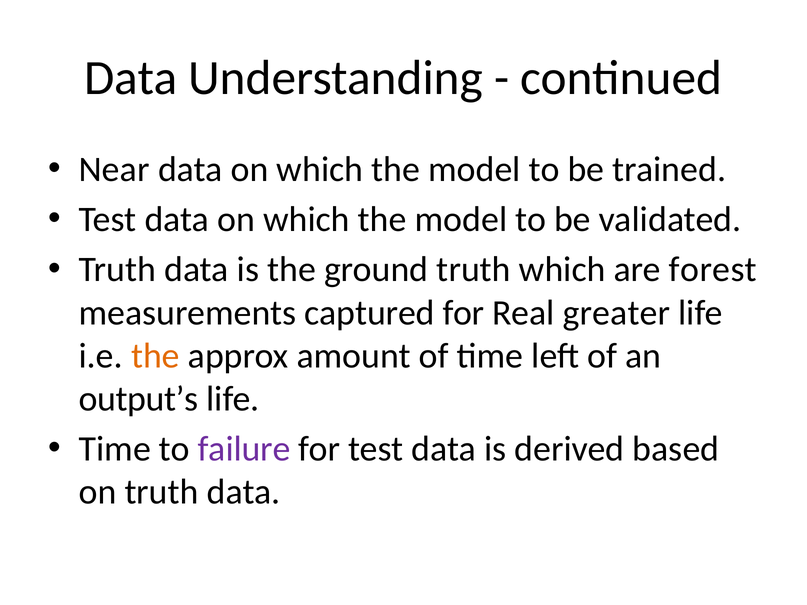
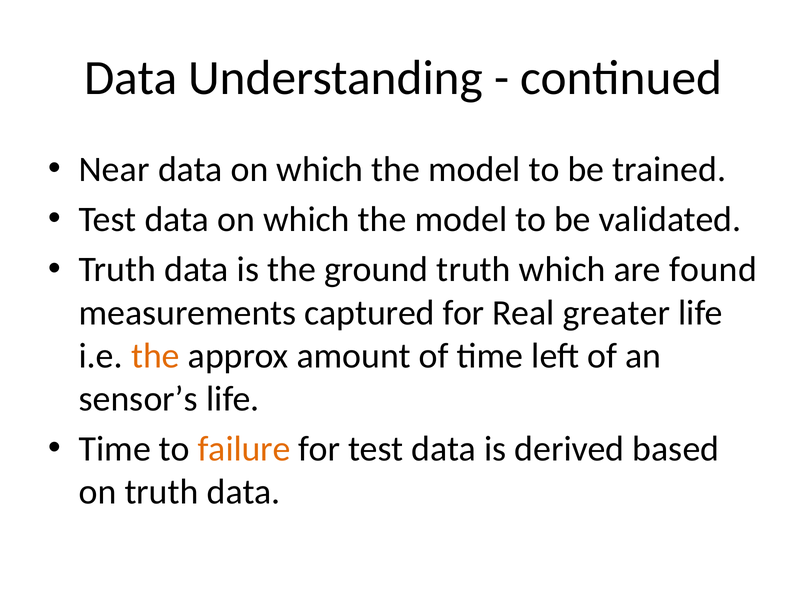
forest: forest -> found
output’s: output’s -> sensor’s
failure colour: purple -> orange
